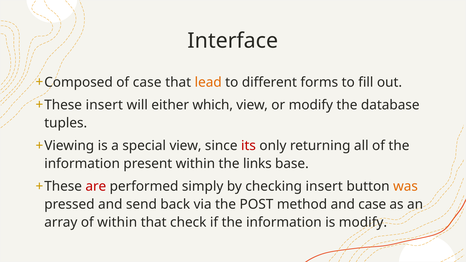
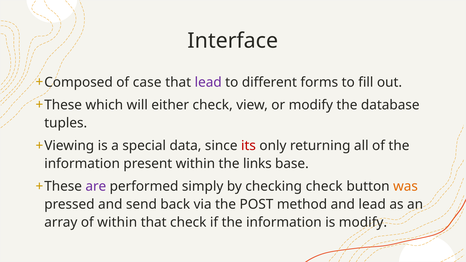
lead at (208, 82) colour: orange -> purple
insert at (104, 105): insert -> which
either which: which -> check
special view: view -> data
are colour: red -> purple
checking insert: insert -> check
and case: case -> lead
